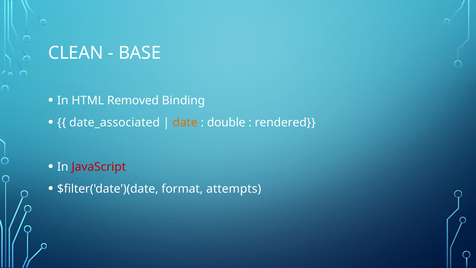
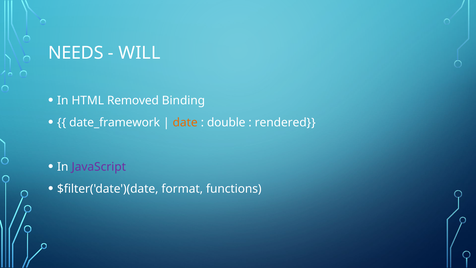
CLEAN: CLEAN -> NEEDS
BASE: BASE -> WILL
date_associated: date_associated -> date_framework
JavaScript colour: red -> purple
attempts: attempts -> functions
